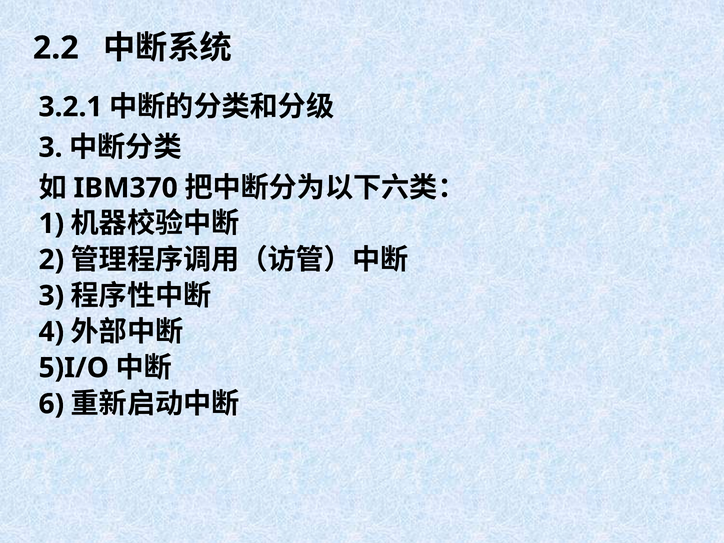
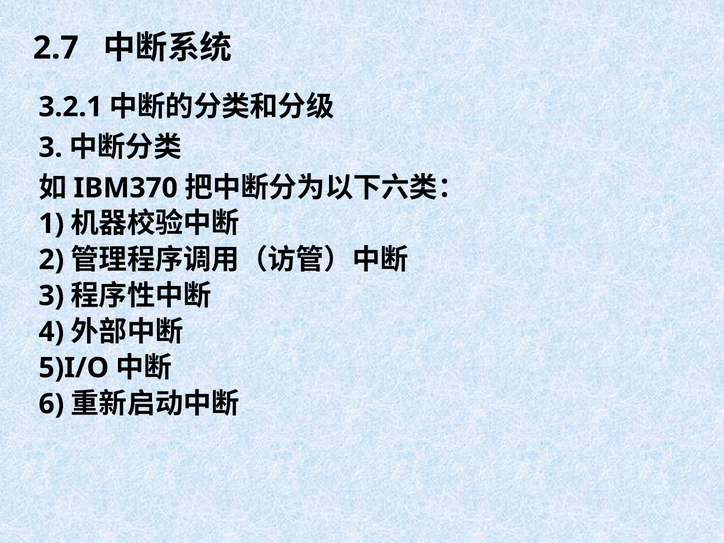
2.2: 2.2 -> 2.7
